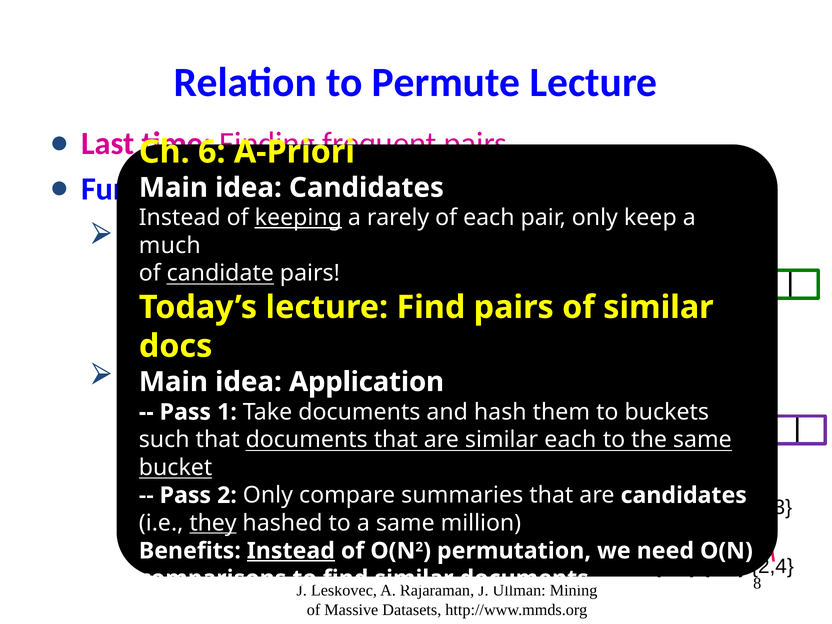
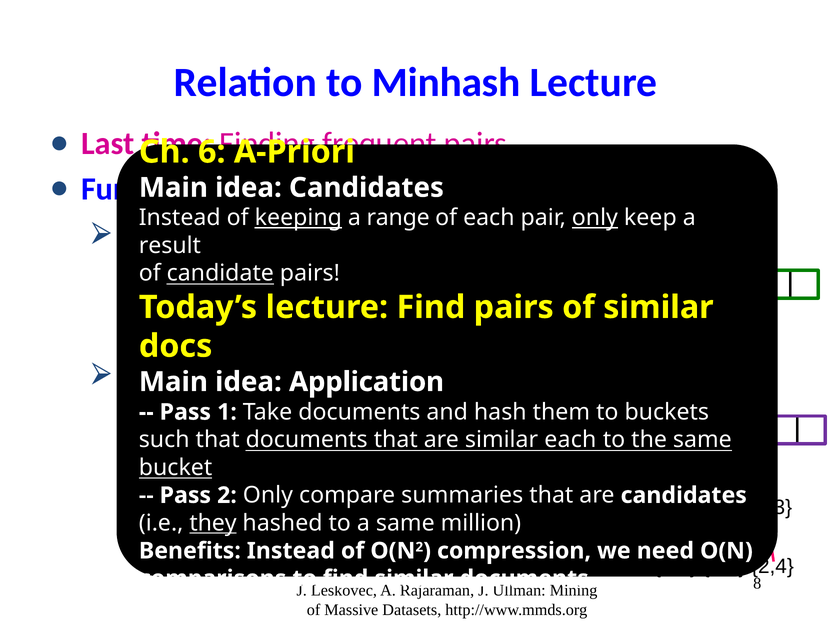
Permute: Permute -> Minhash
rarely: rarely -> range
only at (595, 218) underline: none -> present
much: much -> result
Instead at (291, 551) underline: present -> none
permutation: permutation -> compression
